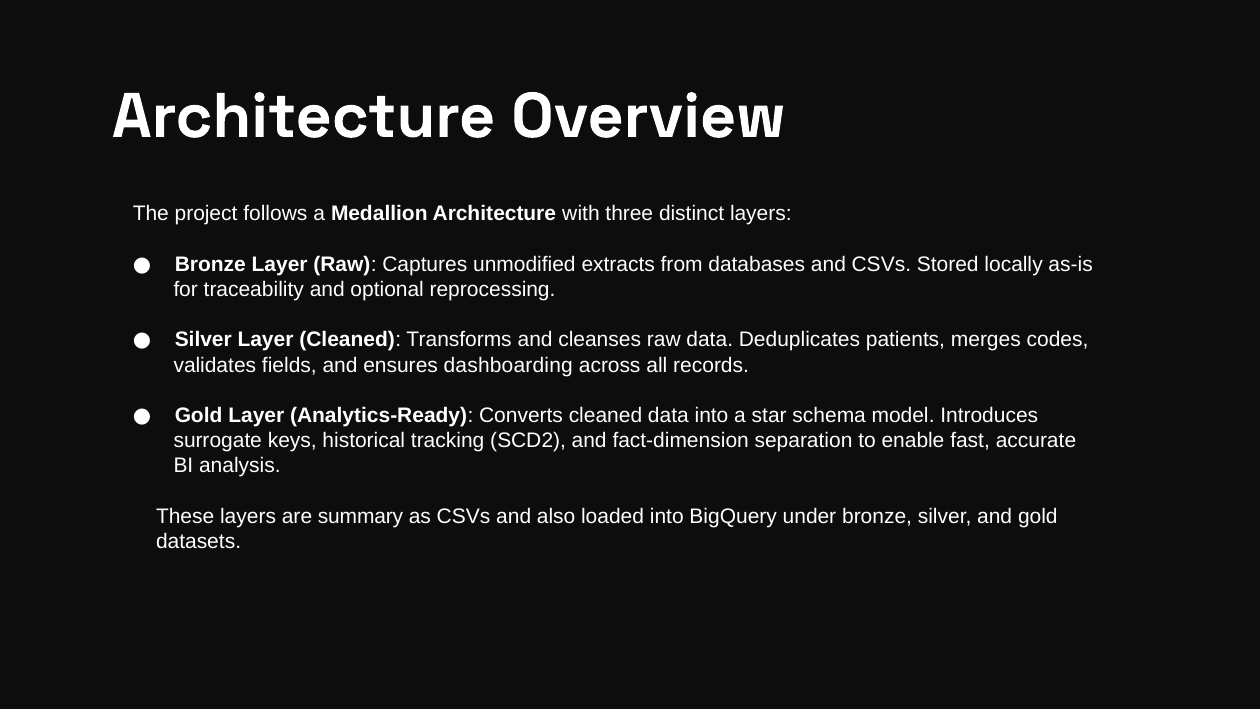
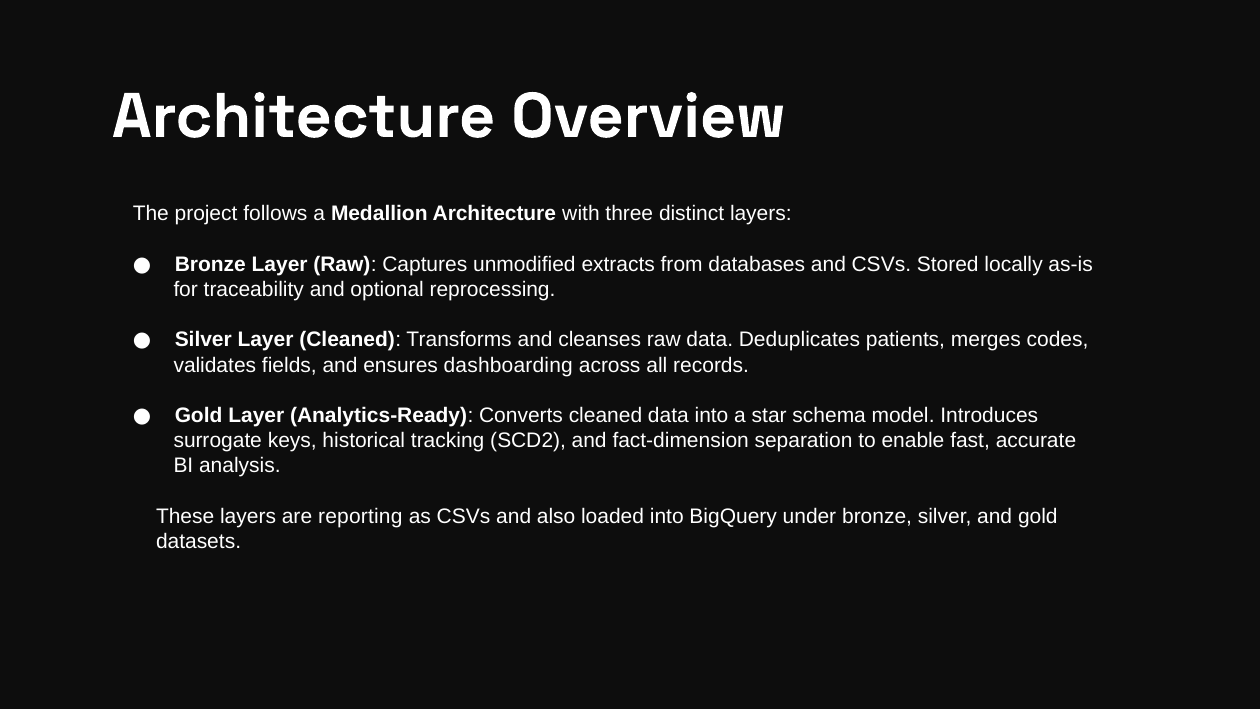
summary: summary -> reporting
